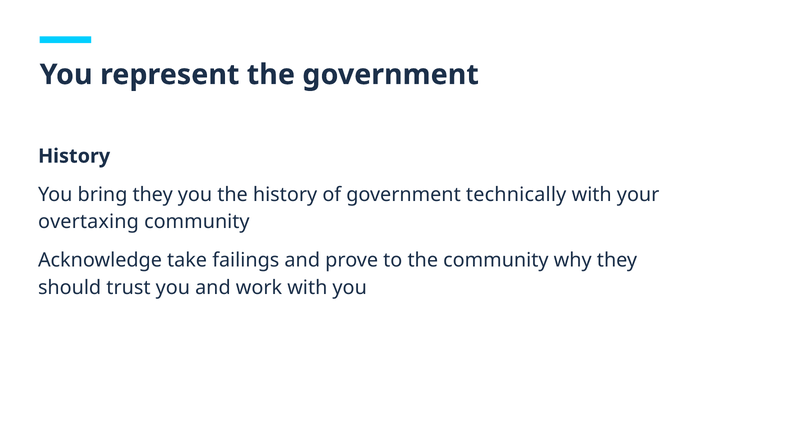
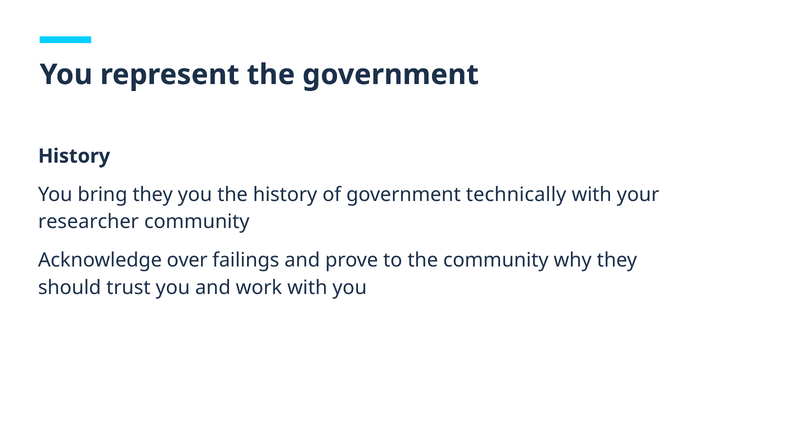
overtaxing: overtaxing -> researcher
take: take -> over
